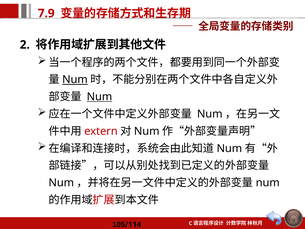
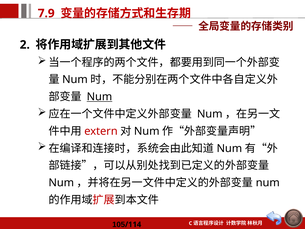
Num at (75, 80) underline: present -> none
